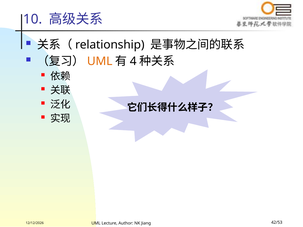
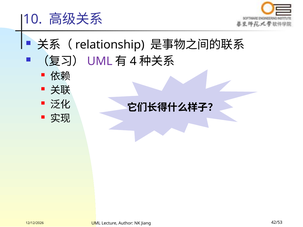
UML at (100, 61) colour: orange -> purple
